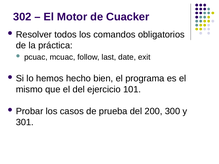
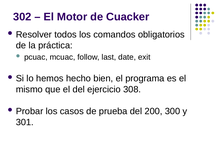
101: 101 -> 308
